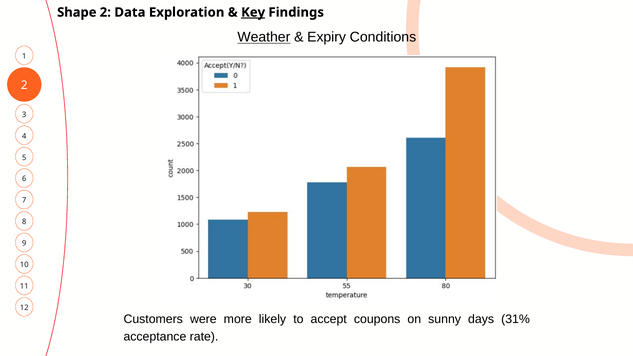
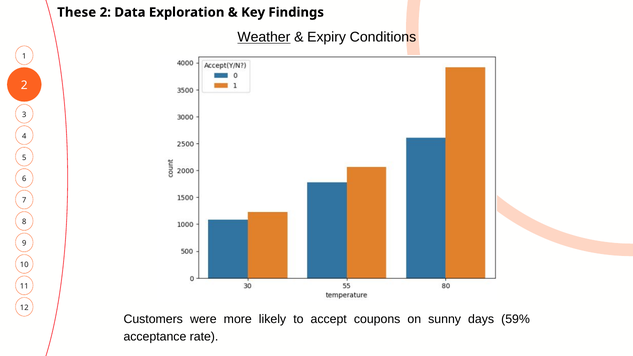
Shape: Shape -> These
Key underline: present -> none
31%: 31% -> 59%
